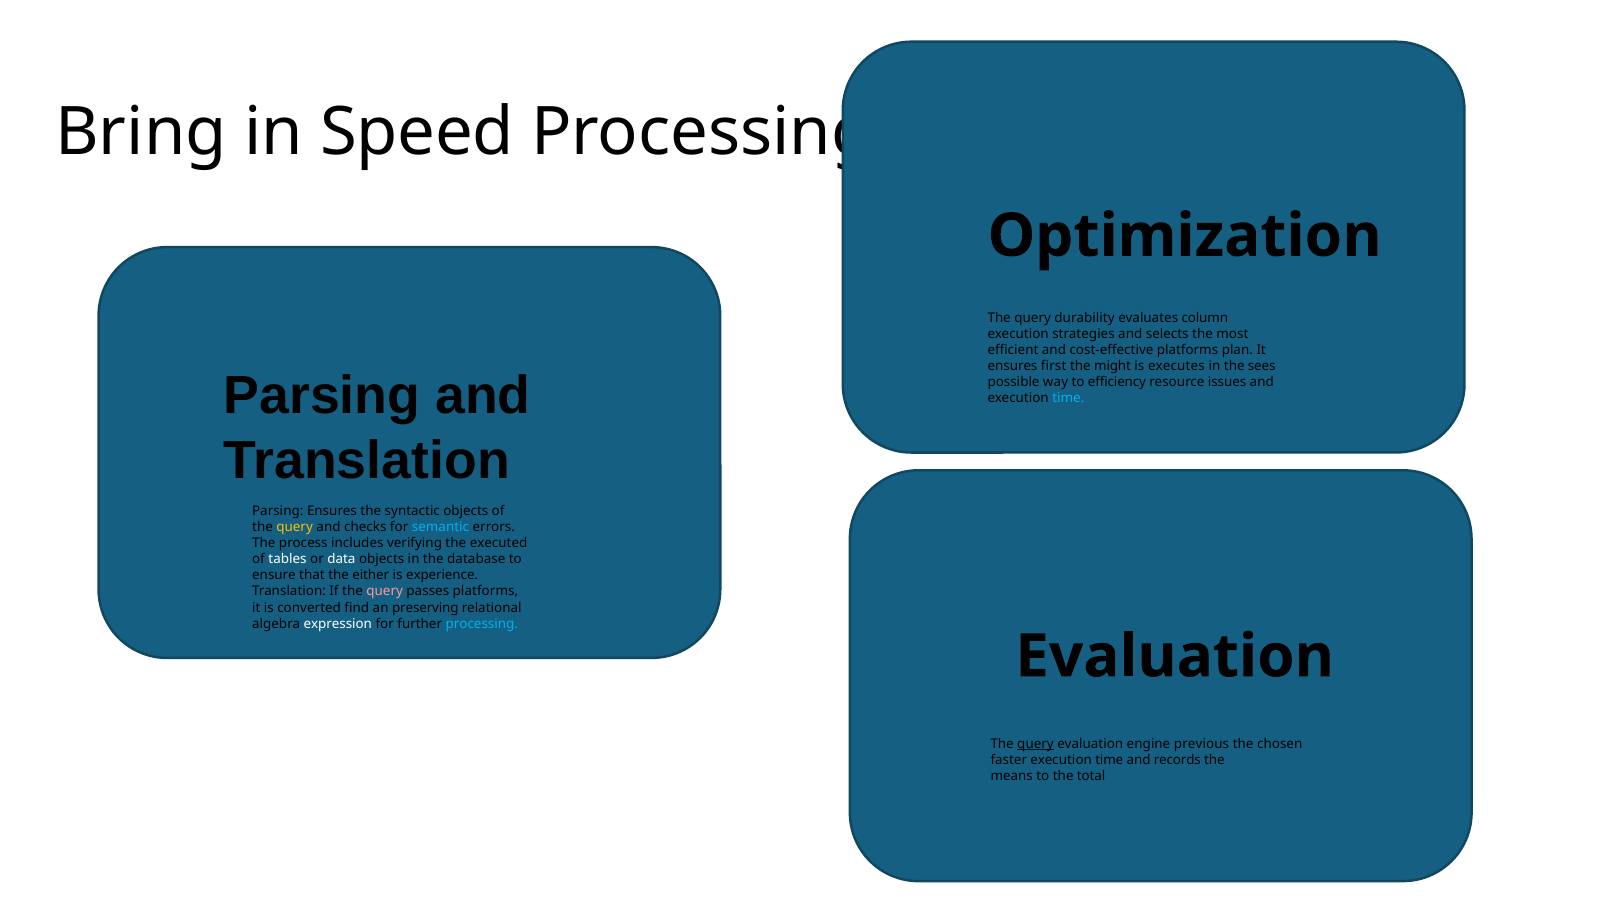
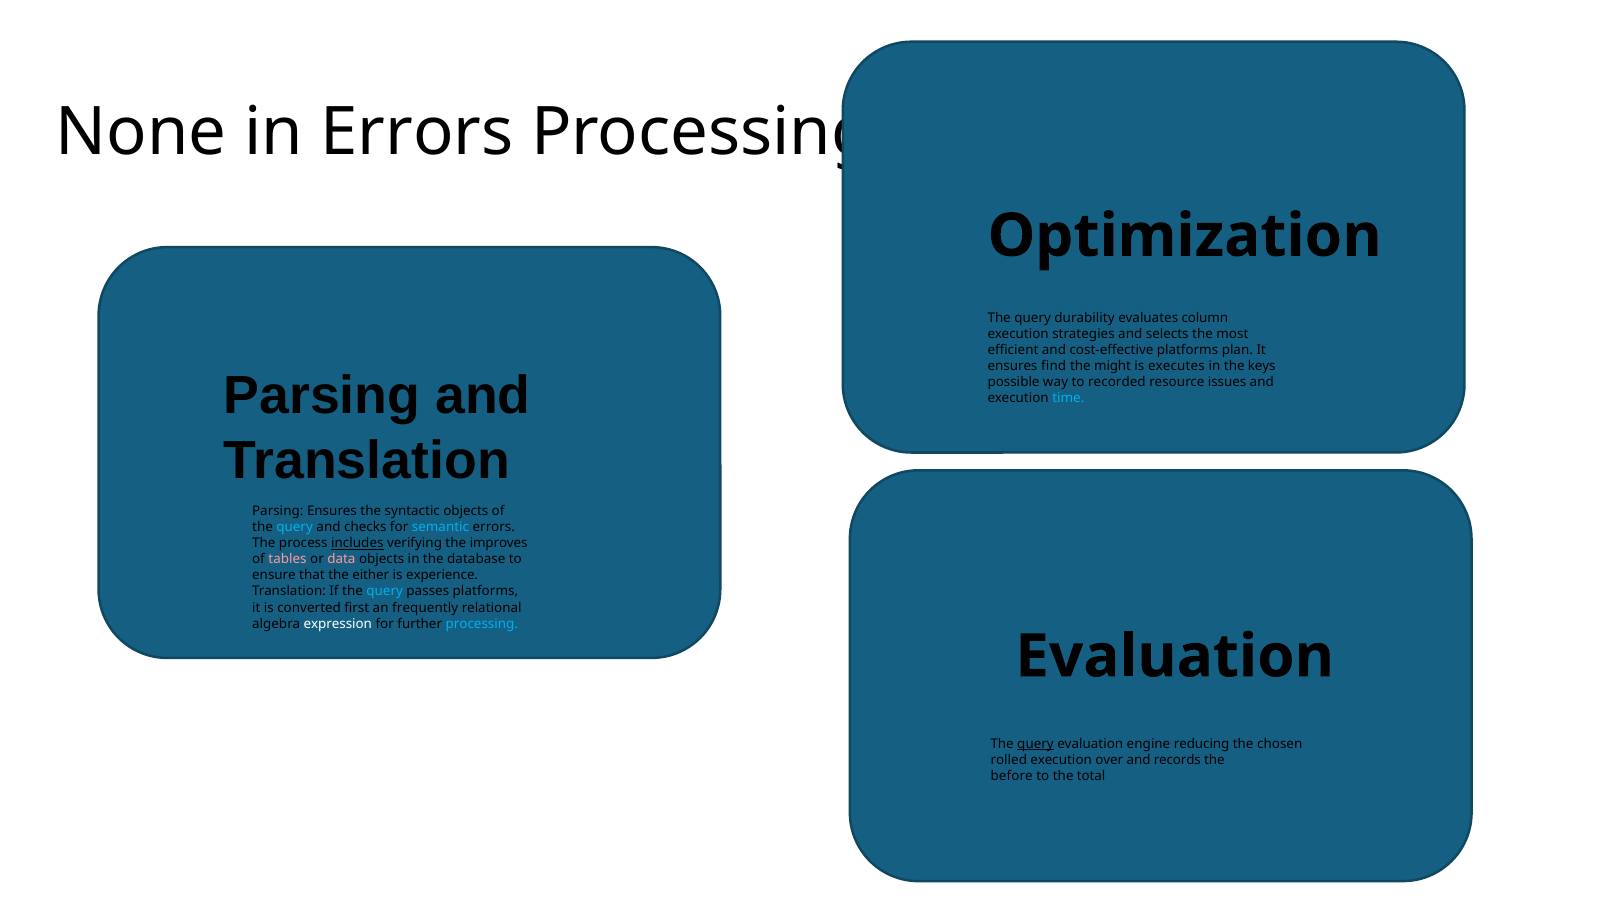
Bring: Bring -> None
in Speed: Speed -> Errors
first: first -> find
sees: sees -> keys
efficiency: efficiency -> recorded
query at (295, 528) colour: yellow -> light blue
includes underline: none -> present
executed: executed -> improves
tables colour: white -> pink
data colour: white -> pink
query at (385, 592) colour: pink -> light blue
find: find -> first
preserving: preserving -> frequently
previous: previous -> reducing
faster: faster -> rolled
time at (1109, 761): time -> over
means: means -> before
